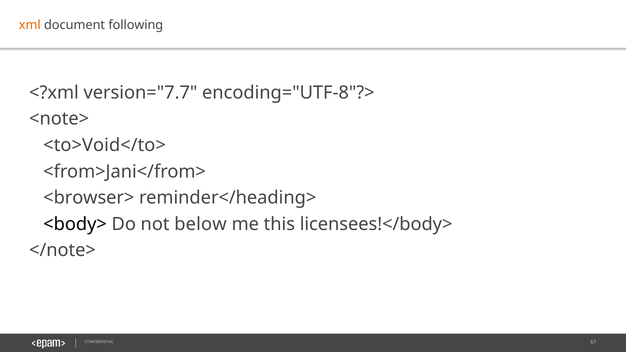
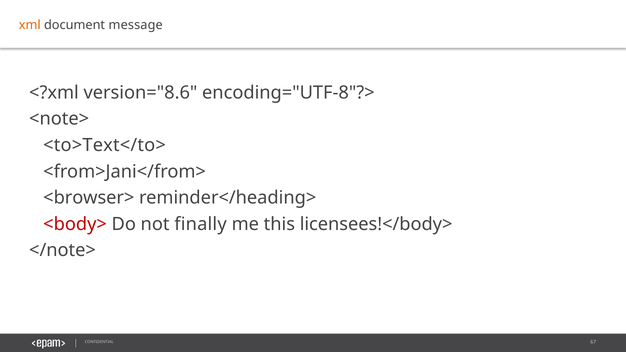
following: following -> message
version="7.7: version="7.7 -> version="8.6
<to>Void</to>: <to>Void</to> -> <to>Text</to>
<body> colour: black -> red
below: below -> finally
